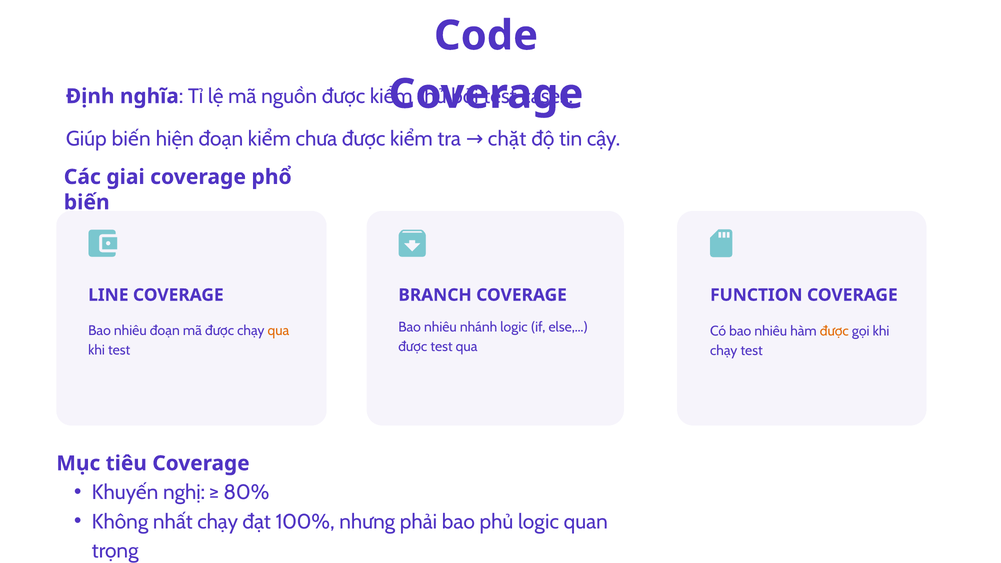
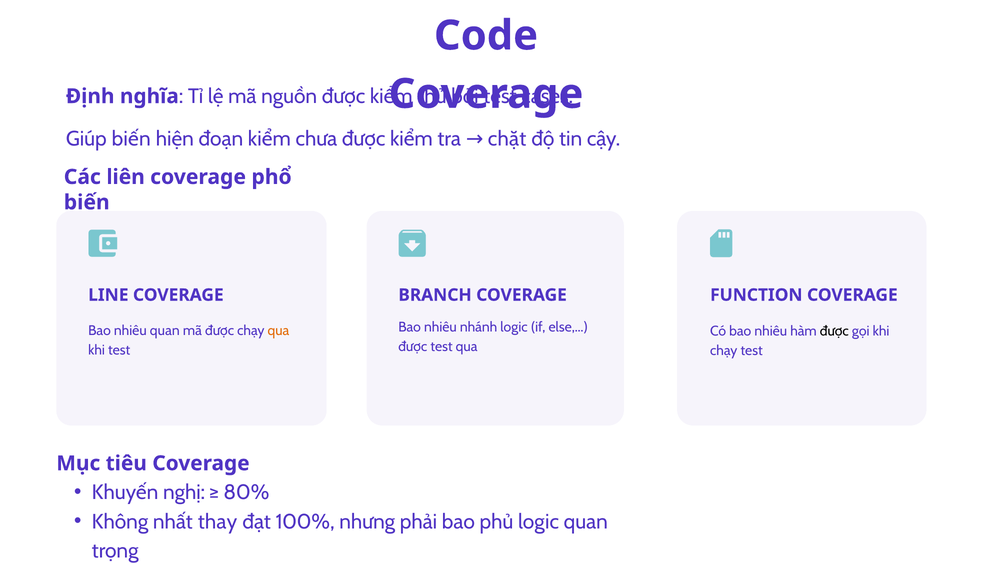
giai: giai -> liên
nhiêu đoạn: đoạn -> quan
được at (834, 331) colour: orange -> black
nhất chạy: chạy -> thay
